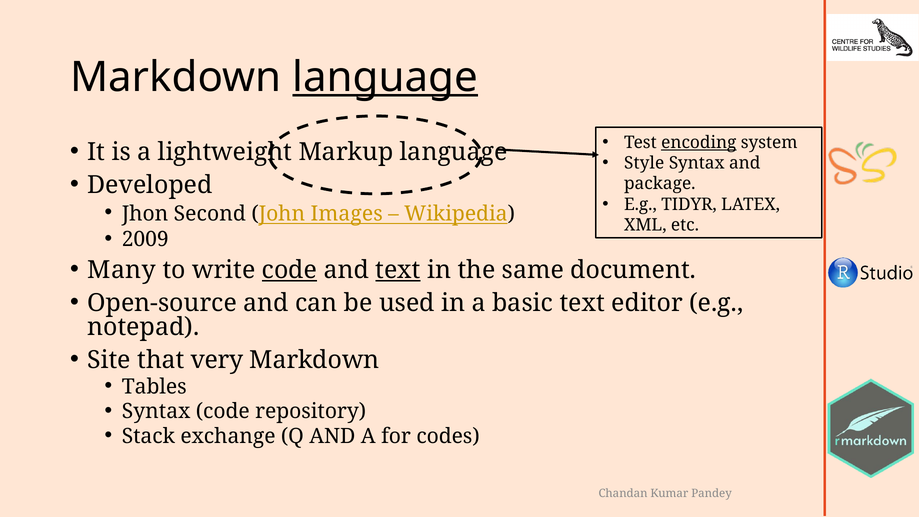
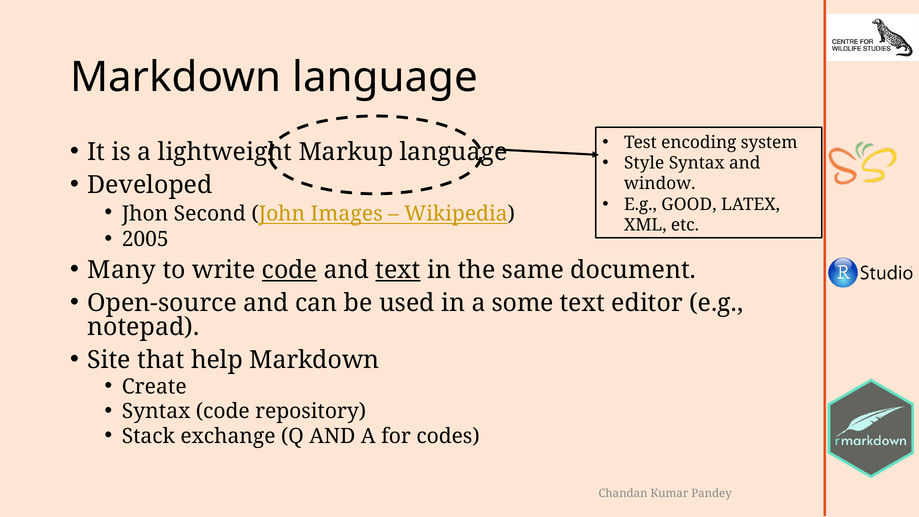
language at (385, 77) underline: present -> none
encoding underline: present -> none
package: package -> window
TIDYR: TIDYR -> GOOD
2009: 2009 -> 2005
basic: basic -> some
very: very -> help
Tables: Tables -> Create
